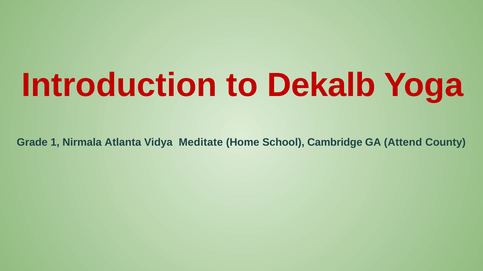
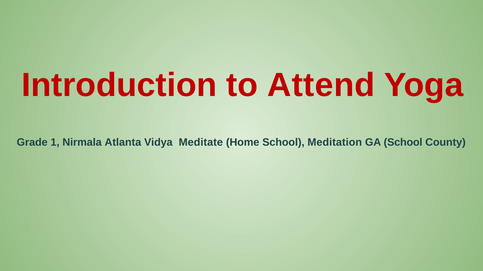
Dekalb: Dekalb -> Attend
Cambridge: Cambridge -> Meditation
GA Attend: Attend -> School
